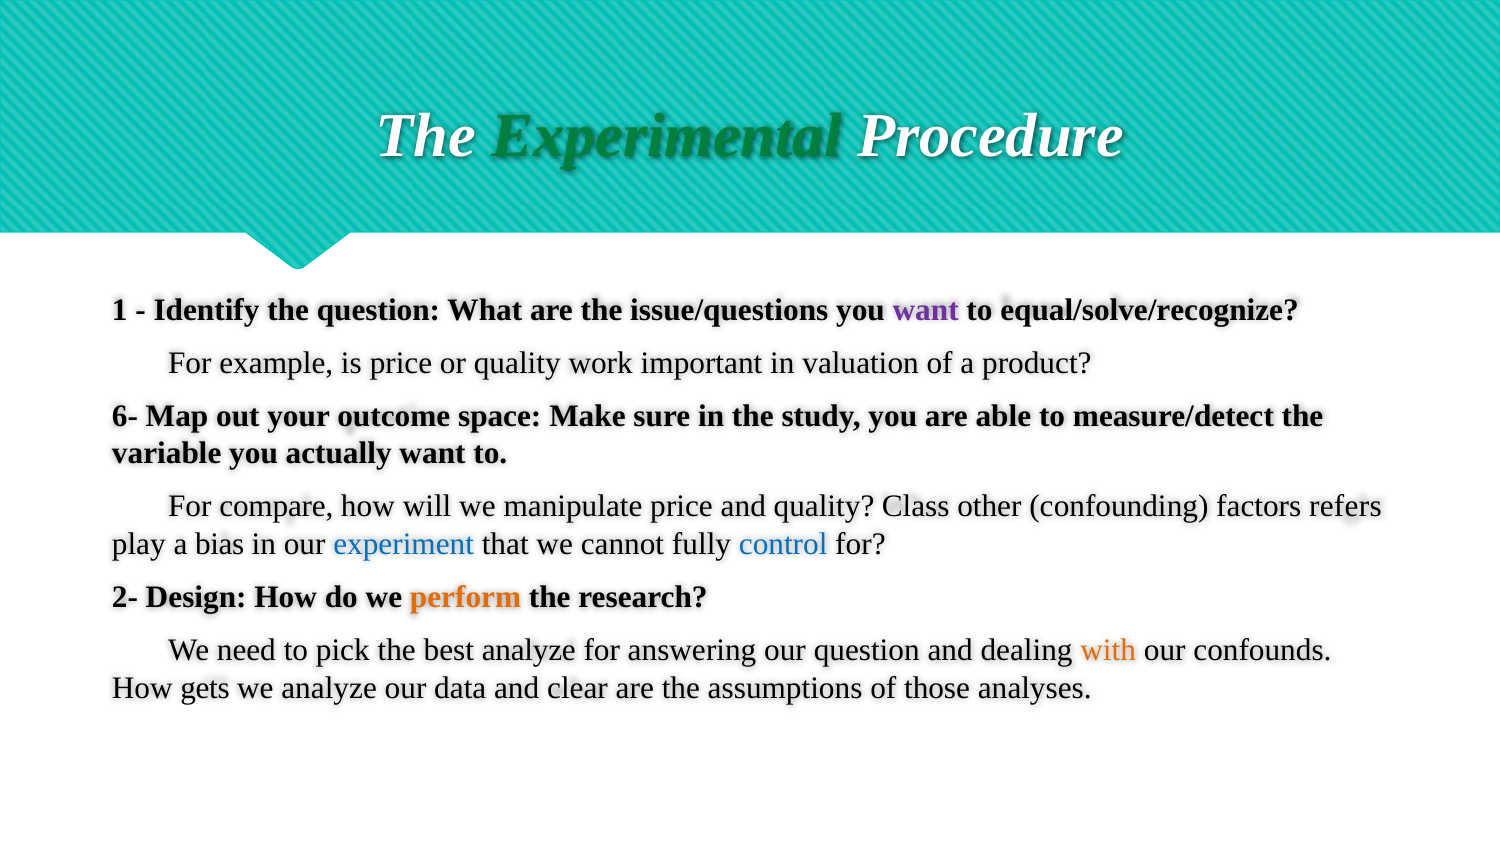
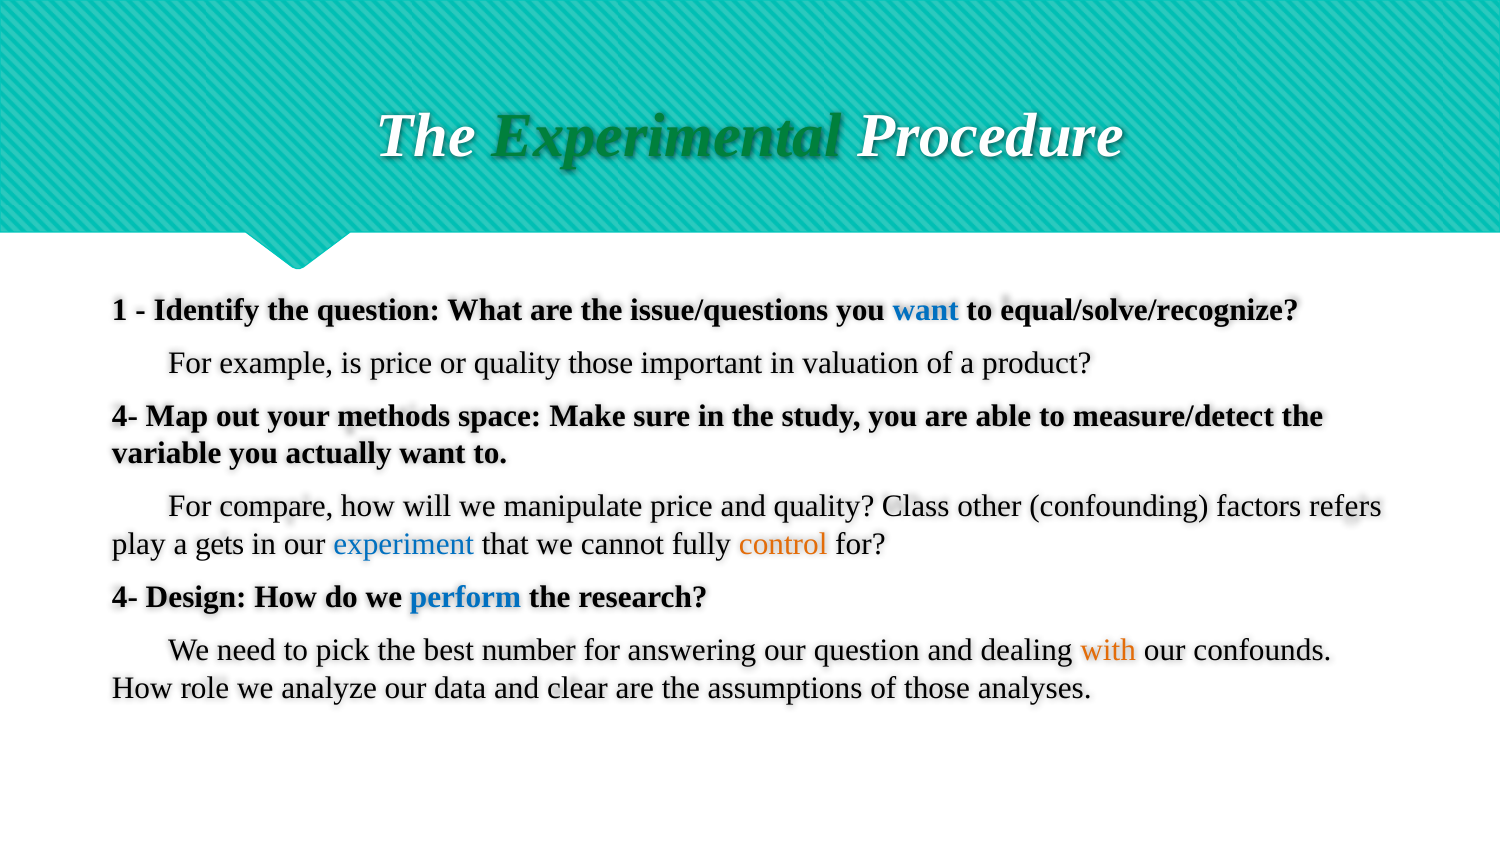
want at (926, 310) colour: purple -> blue
quality work: work -> those
6- at (125, 416): 6- -> 4-
outcome: outcome -> methods
bias: bias -> gets
control colour: blue -> orange
2- at (125, 598): 2- -> 4-
perform colour: orange -> blue
best analyze: analyze -> number
gets: gets -> role
